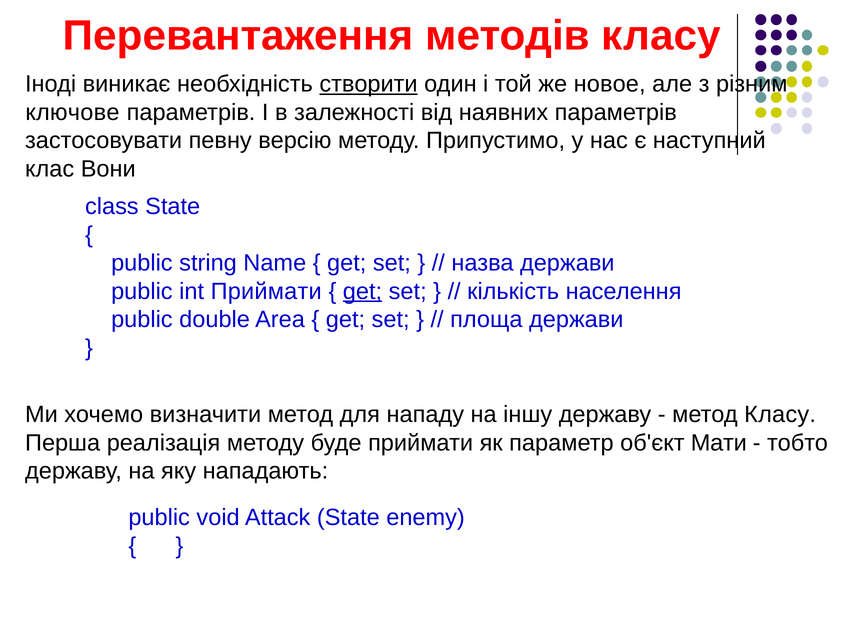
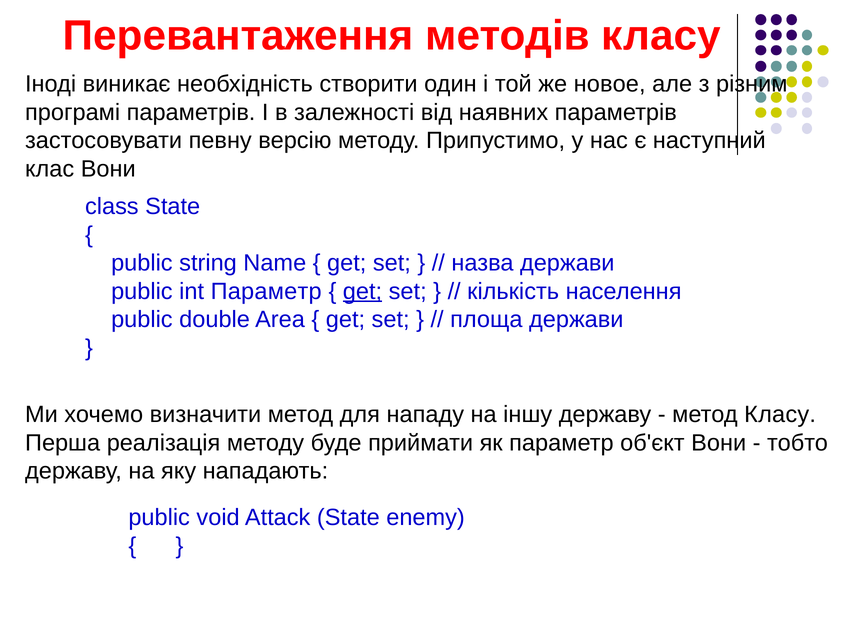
створити underline: present -> none
ключове: ключове -> програмі
int Приймати: Приймати -> Параметр
об'єкт Мати: Мати -> Вони
